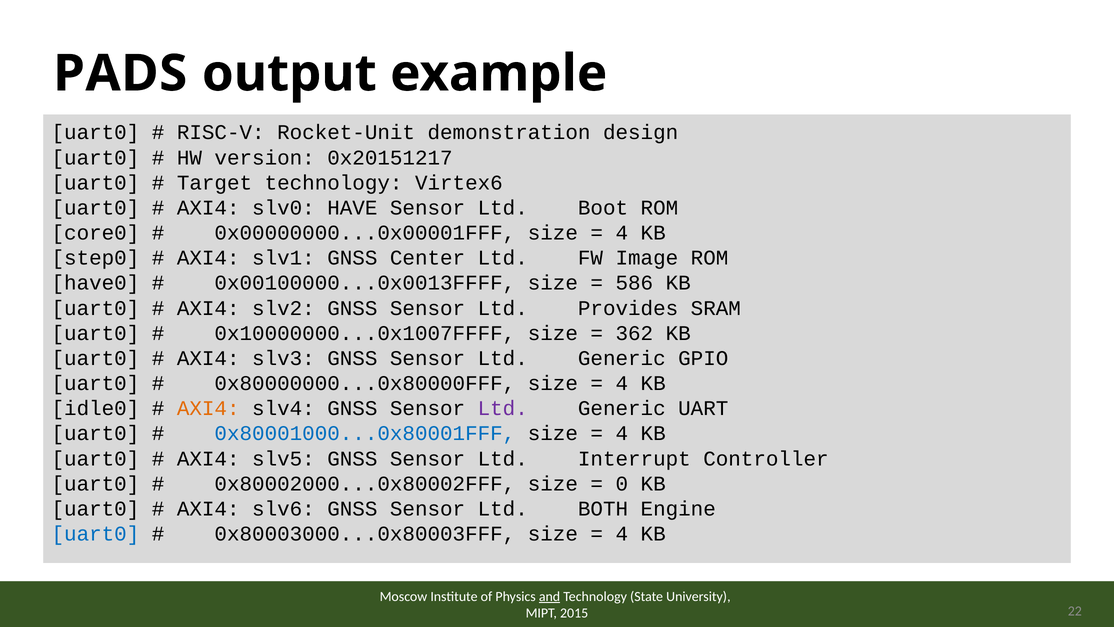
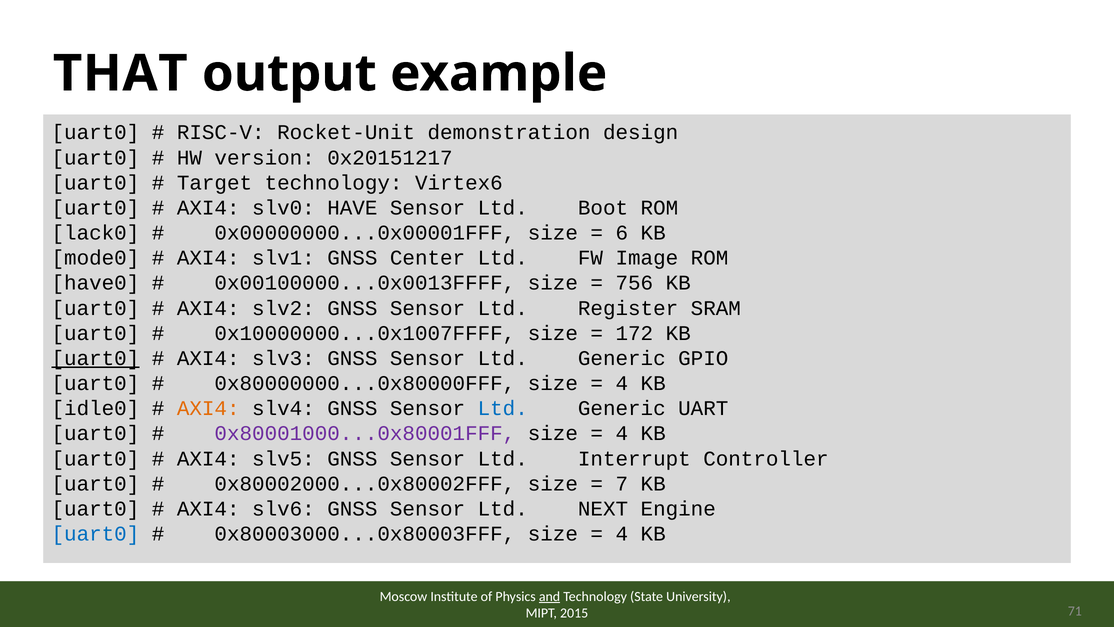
PADS: PADS -> THAT
core0: core0 -> lack0
4 at (622, 233): 4 -> 6
step0: step0 -> mode0
586: 586 -> 756
Provides: Provides -> Register
362: 362 -> 172
uart0 at (95, 358) underline: none -> present
Ltd at (503, 408) colour: purple -> blue
0x80001000...0x80001FFF colour: blue -> purple
0: 0 -> 7
BOTH: BOTH -> NEXT
22: 22 -> 71
